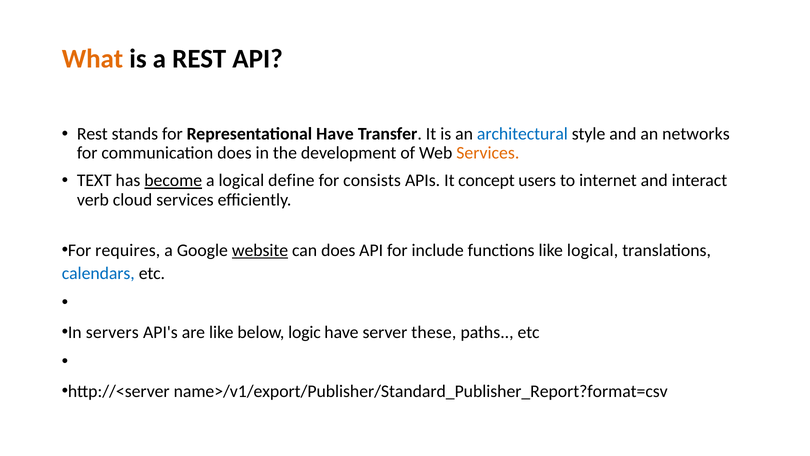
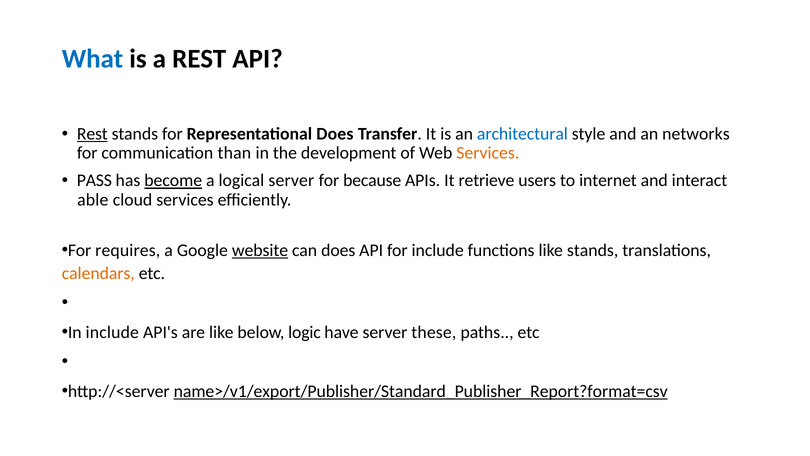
What colour: orange -> blue
Rest at (92, 134) underline: none -> present
Representational Have: Have -> Does
communication does: does -> than
TEXT: TEXT -> PASS
logical define: define -> server
consists: consists -> because
concept: concept -> retrieve
verb: verb -> able
like logical: logical -> stands
calendars colour: blue -> orange
In servers: servers -> include
name>/v1/export/Publisher/Standard_Publisher_Report?format=csv underline: none -> present
